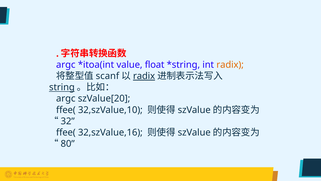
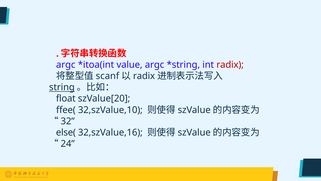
value float: float -> argc
radix at (230, 65) colour: orange -> red
radix at (144, 76) underline: present -> none
argc at (66, 98): argc -> float
ffee( at (66, 132): ffee( -> else(
80: 80 -> 24
